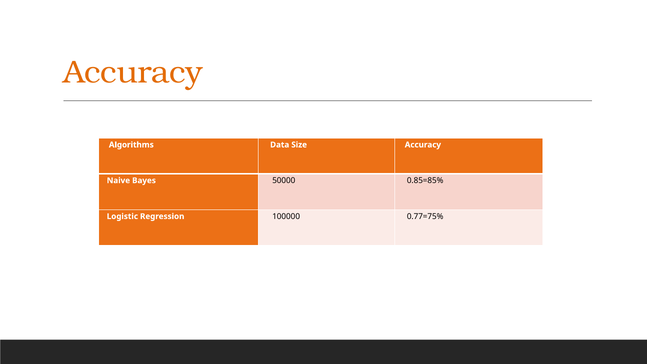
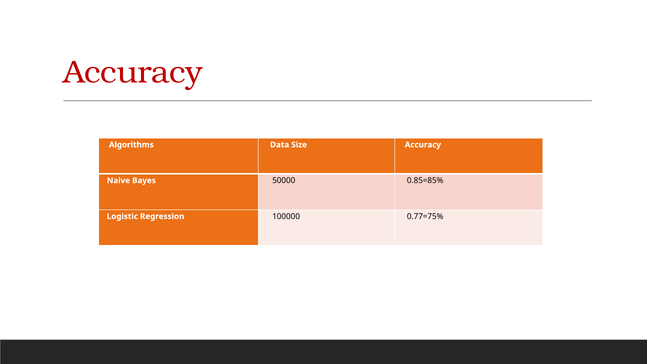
Accuracy at (133, 72) colour: orange -> red
